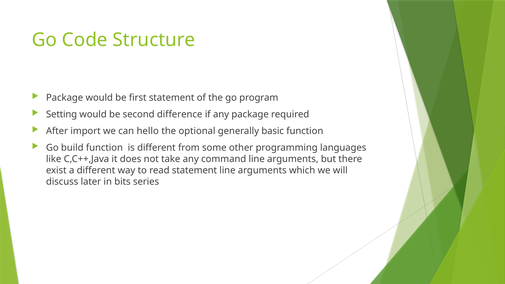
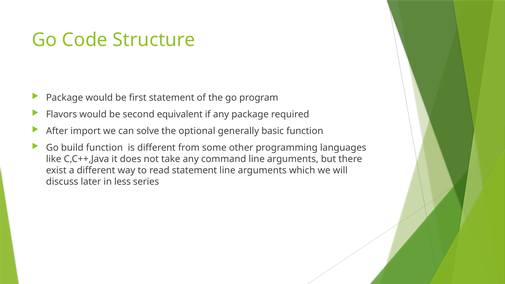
Setting: Setting -> Flavors
difference: difference -> equivalent
hello: hello -> solve
bits: bits -> less
